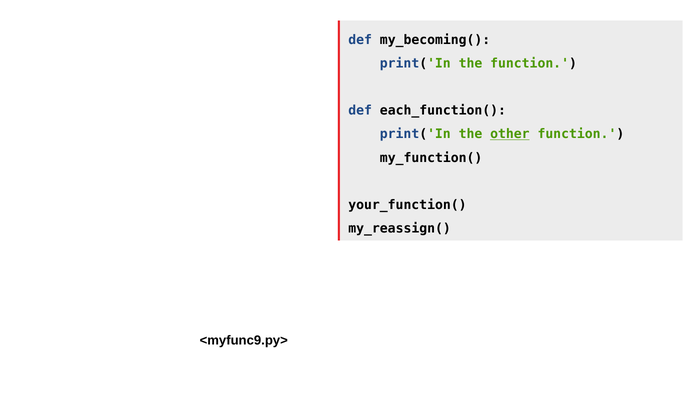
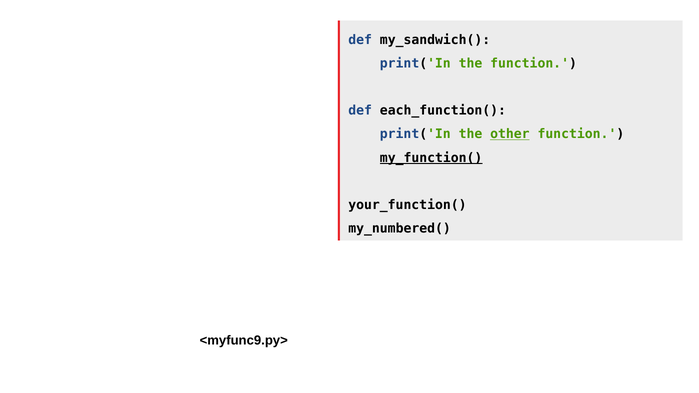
my_becoming(: my_becoming( -> my_sandwich(
my_function( underline: none -> present
my_reassign(: my_reassign( -> my_numbered(
